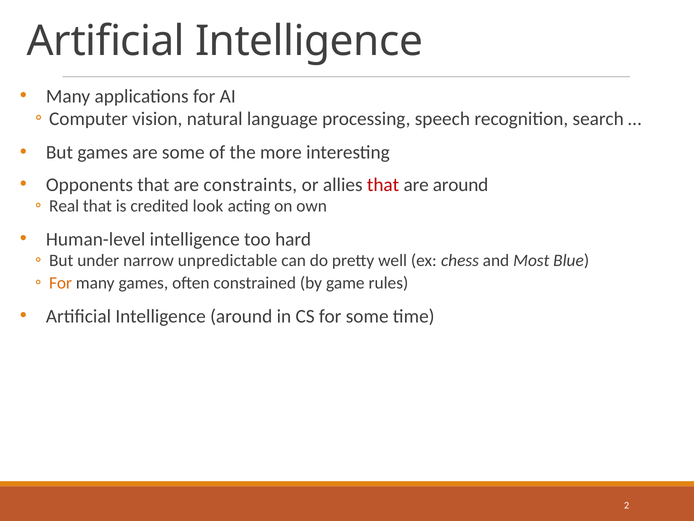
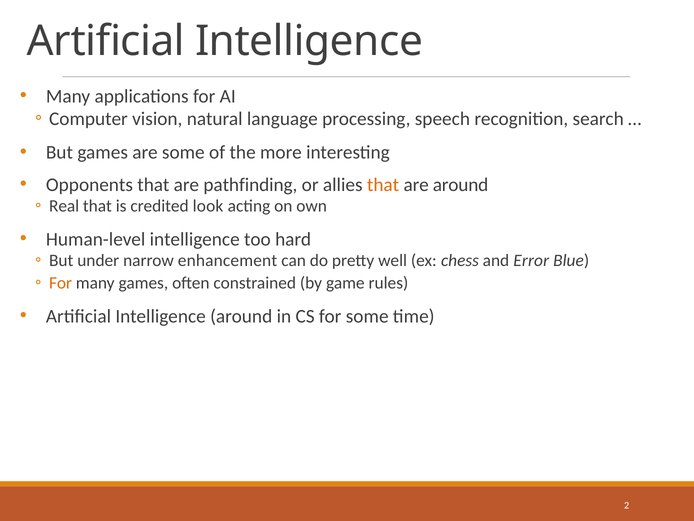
constraints: constraints -> pathfinding
that at (383, 184) colour: red -> orange
unpredictable: unpredictable -> enhancement
Most: Most -> Error
